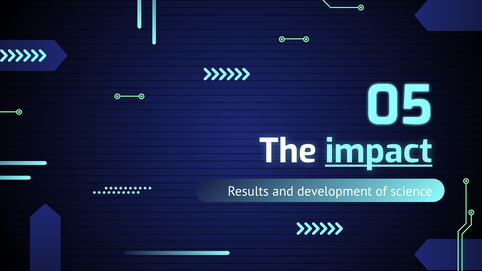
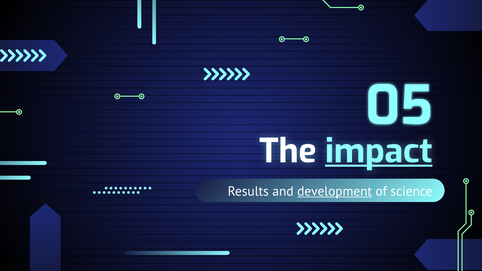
development underline: none -> present
